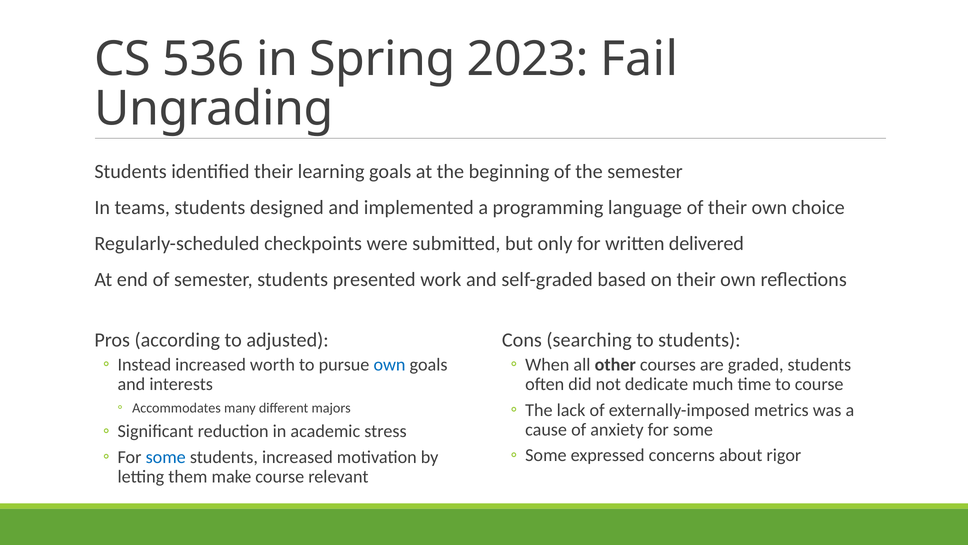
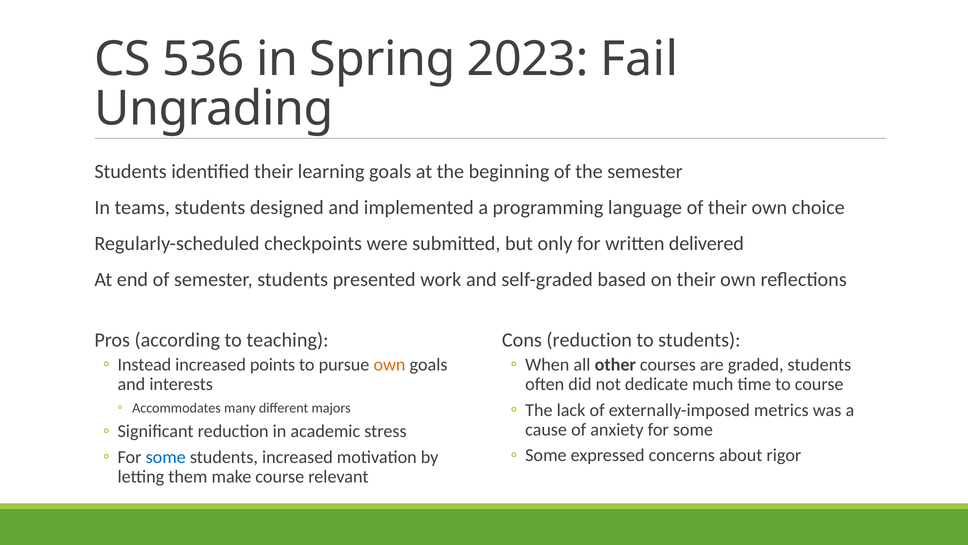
Cons searching: searching -> reduction
adjusted: adjusted -> teaching
worth: worth -> points
own at (389, 364) colour: blue -> orange
